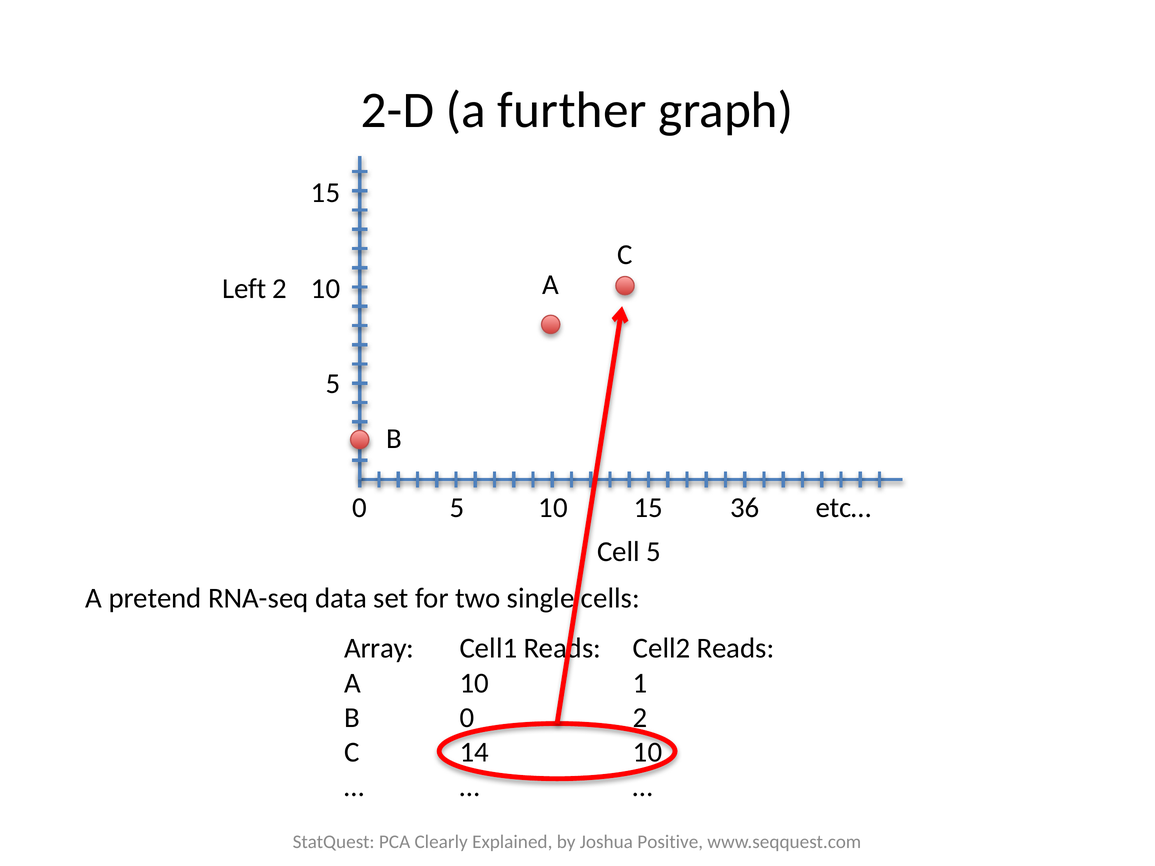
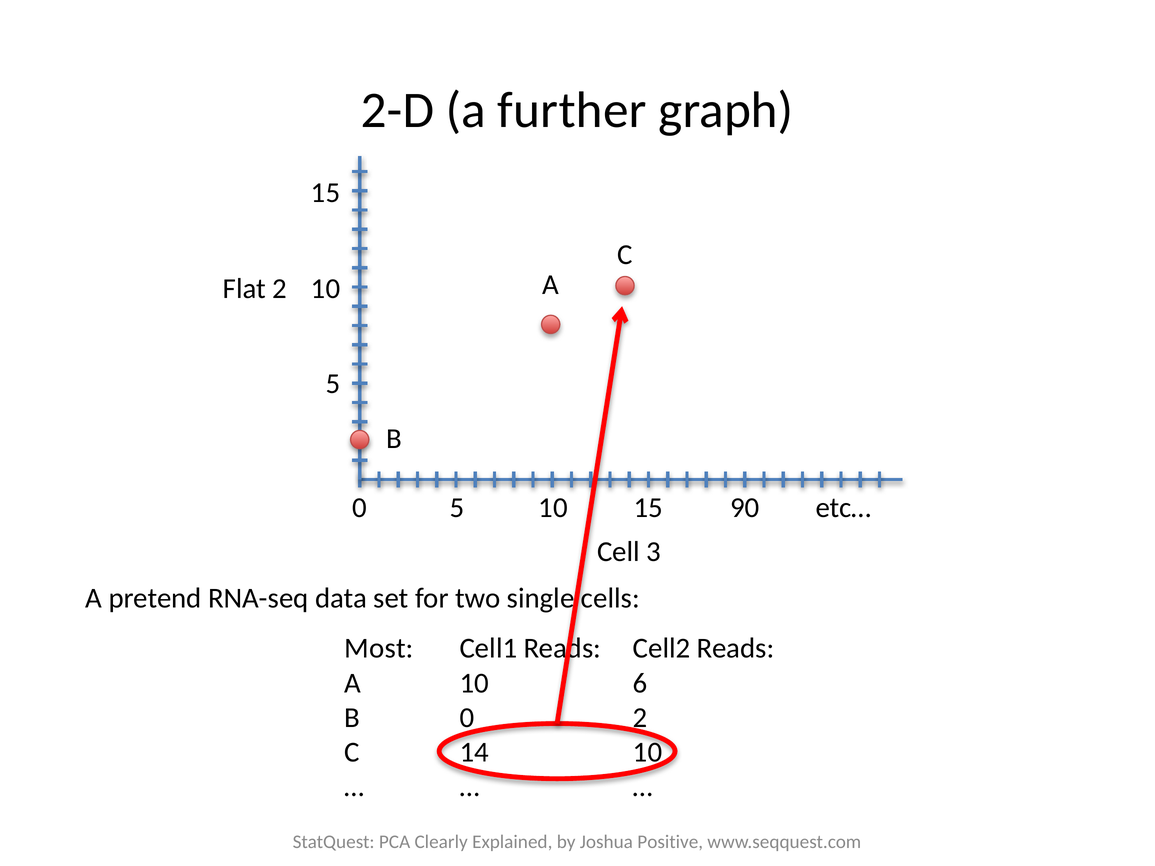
Left: Left -> Flat
36: 36 -> 90
Cell 5: 5 -> 3
Array: Array -> Most
1: 1 -> 6
